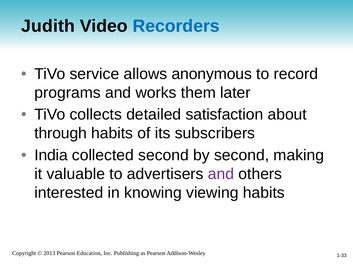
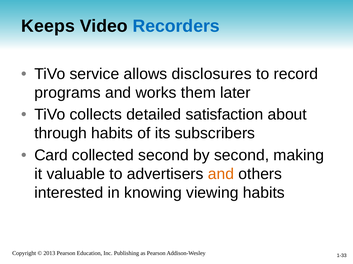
Judith: Judith -> Keeps
anonymous: anonymous -> disclosures
India: India -> Card
and at (221, 174) colour: purple -> orange
